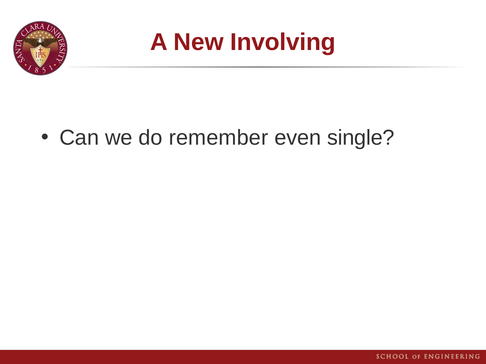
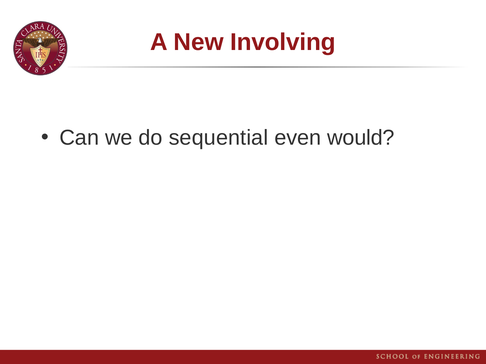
remember: remember -> sequential
single: single -> would
